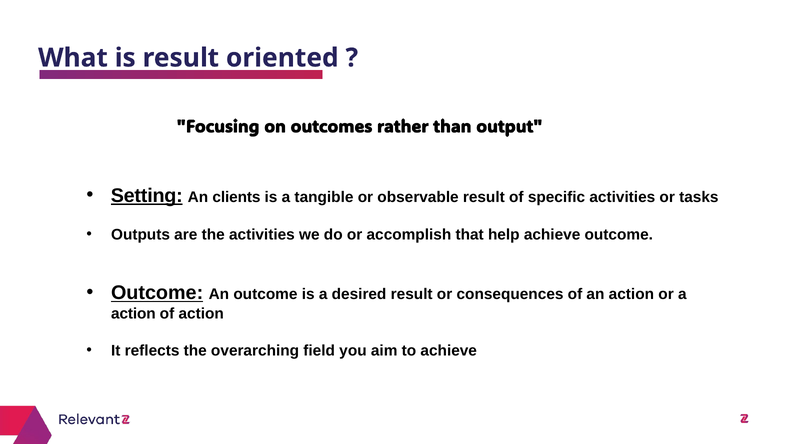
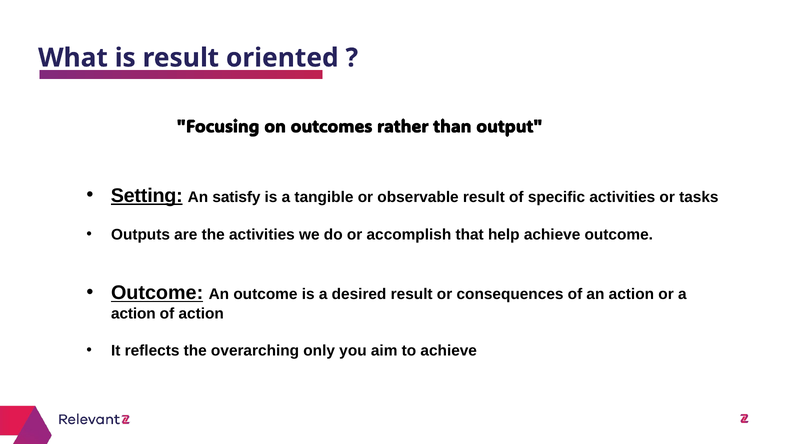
clients: clients -> satisfy
field: field -> only
